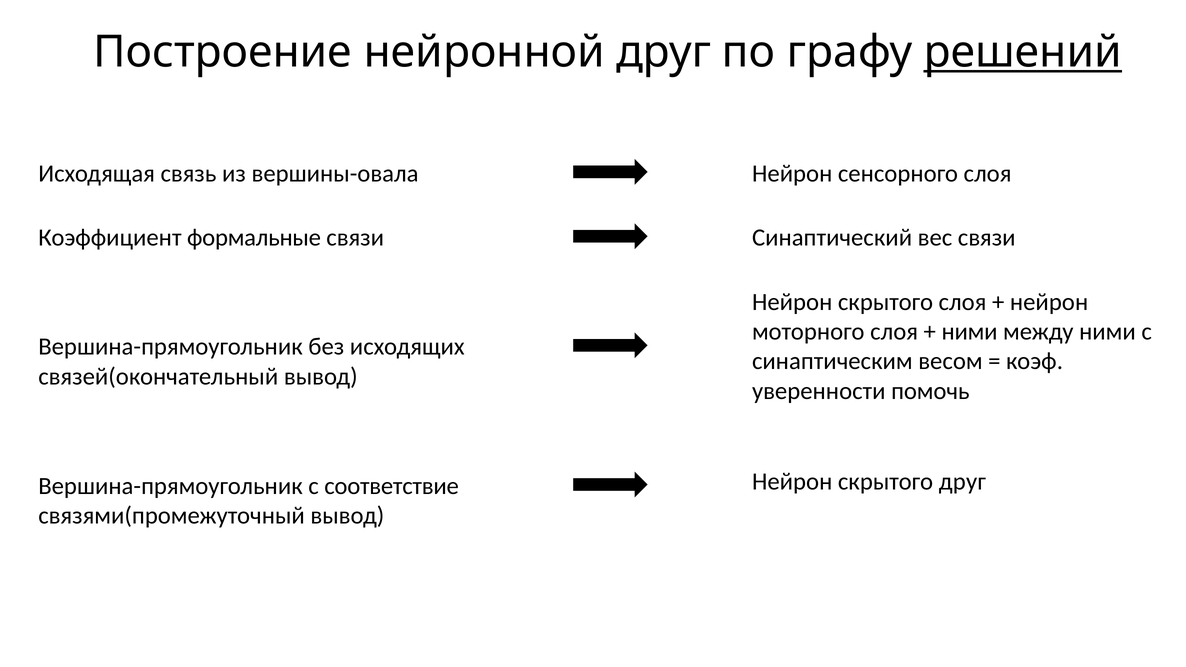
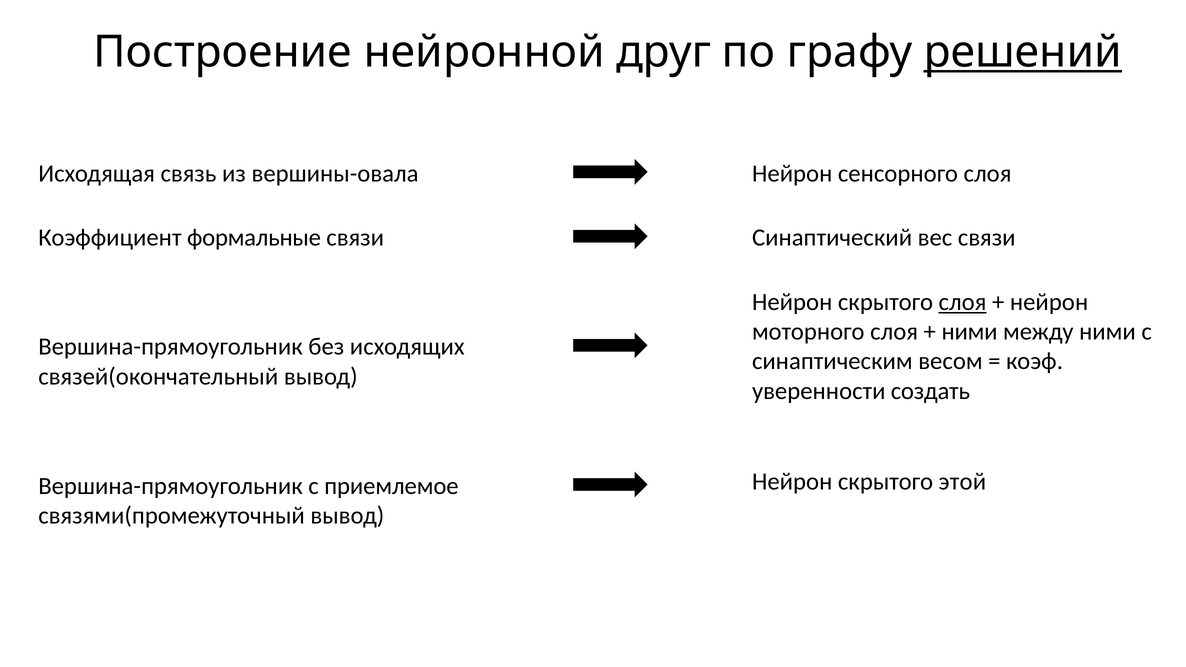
слоя at (963, 302) underline: none -> present
помочь: помочь -> создать
скрытого друг: друг -> этой
соответствие: соответствие -> приемлемое
